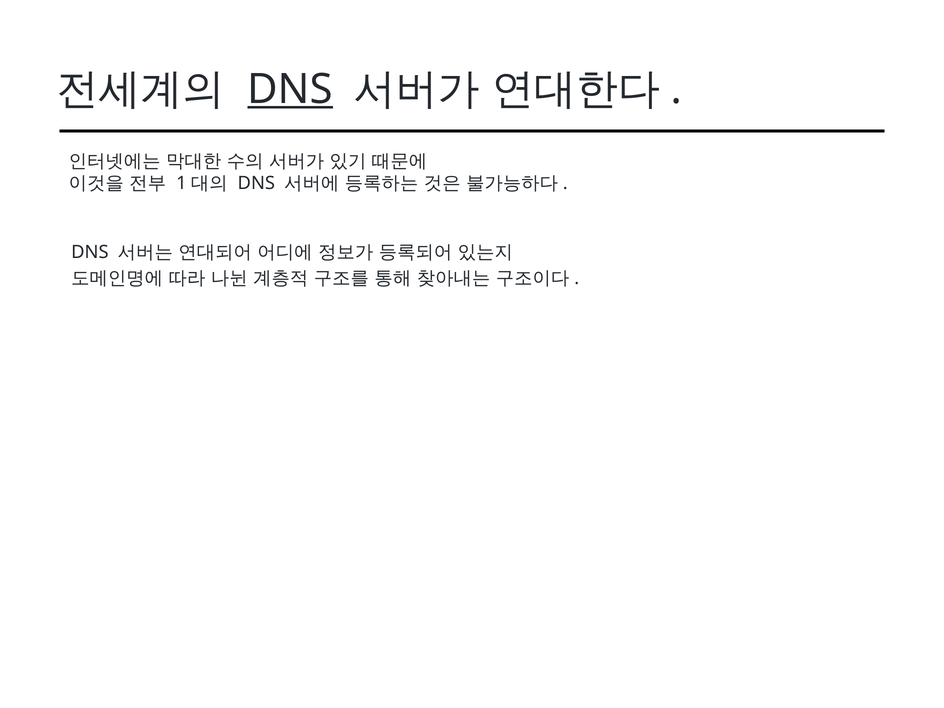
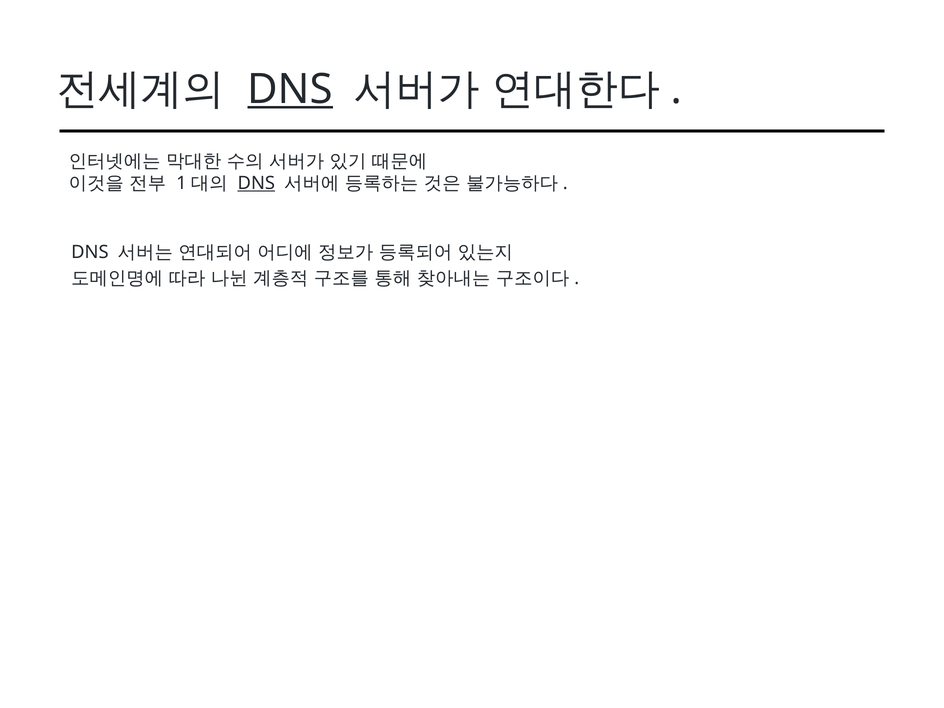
DNS at (256, 183) underline: none -> present
